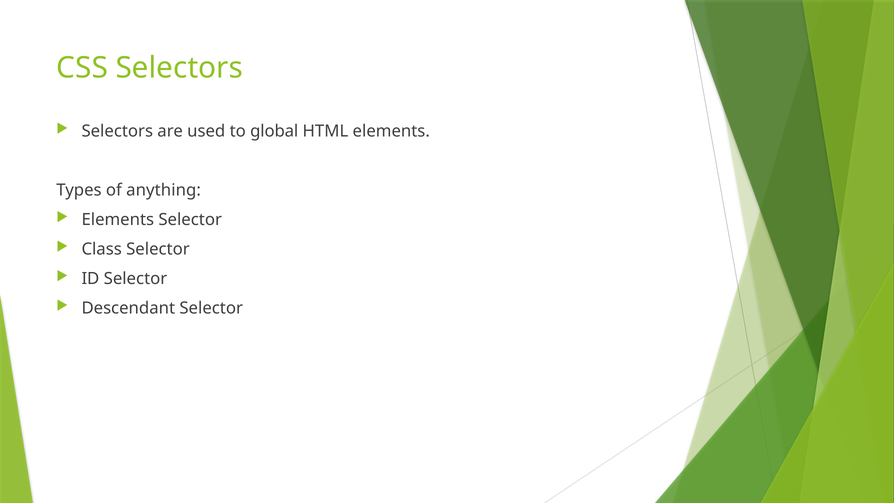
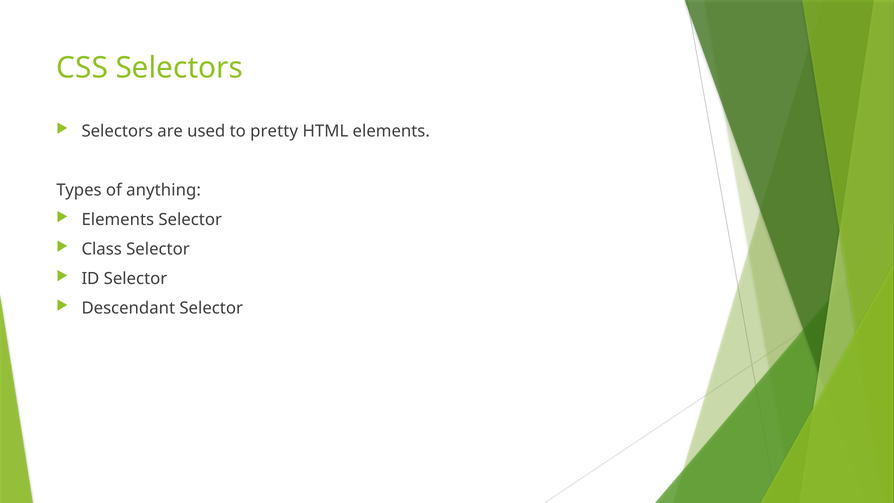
global: global -> pretty
